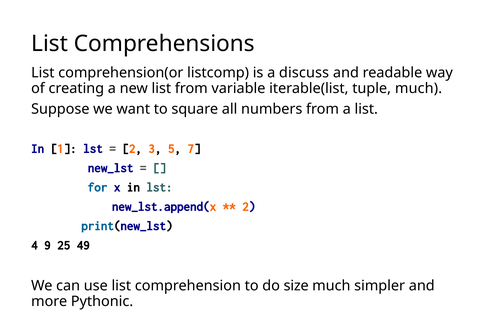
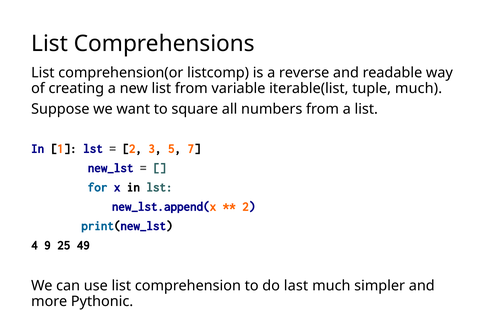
discuss: discuss -> reverse
size: size -> last
